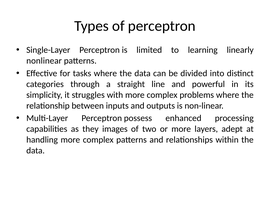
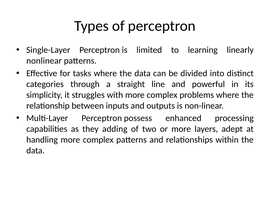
images: images -> adding
